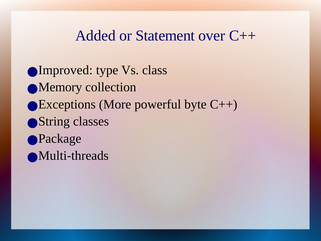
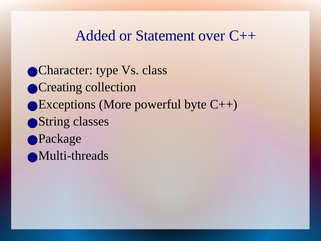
Improved: Improved -> Character
Memory: Memory -> Creating
